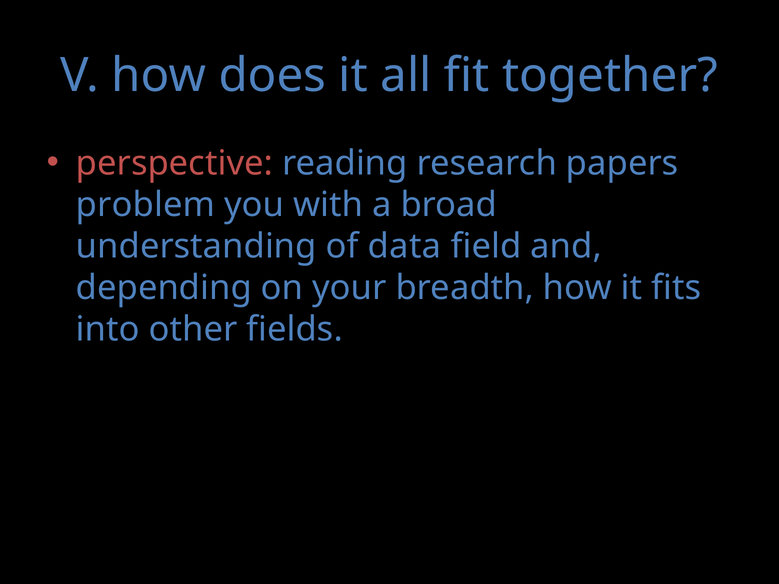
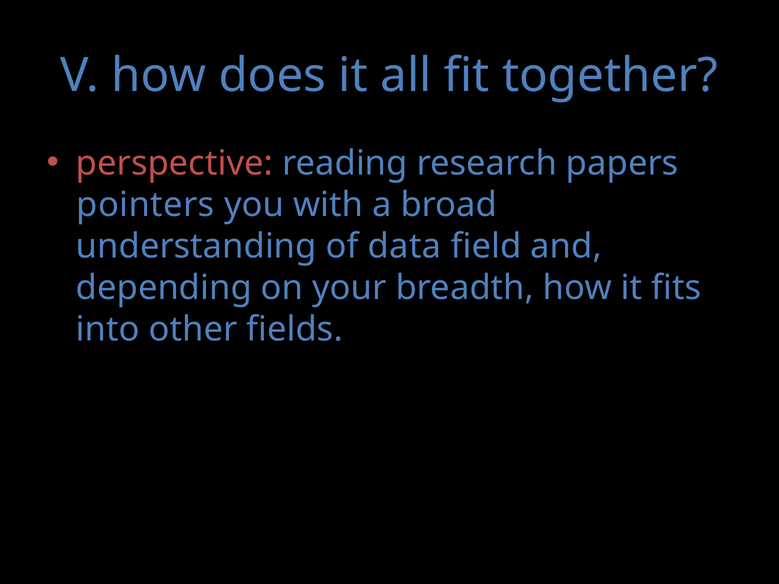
problem: problem -> pointers
